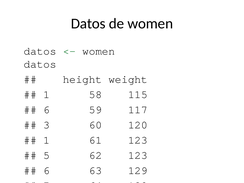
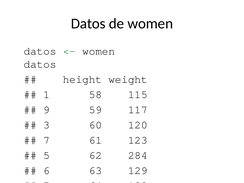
6 at (47, 110): 6 -> 9
1 at (47, 140): 1 -> 7
62 123: 123 -> 284
